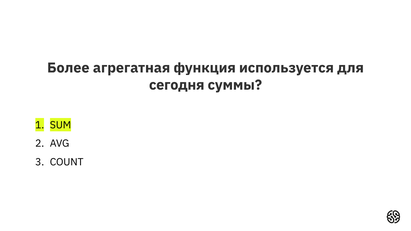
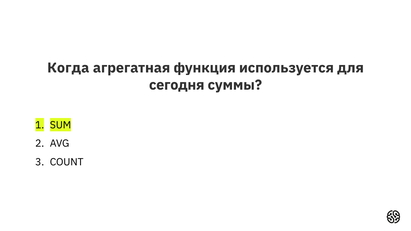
Более: Более -> Когда
